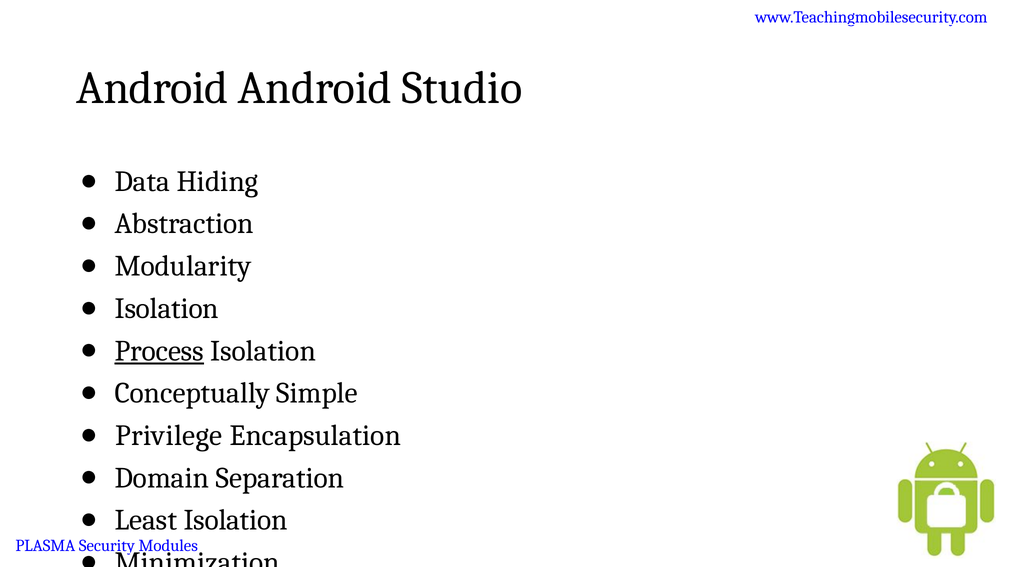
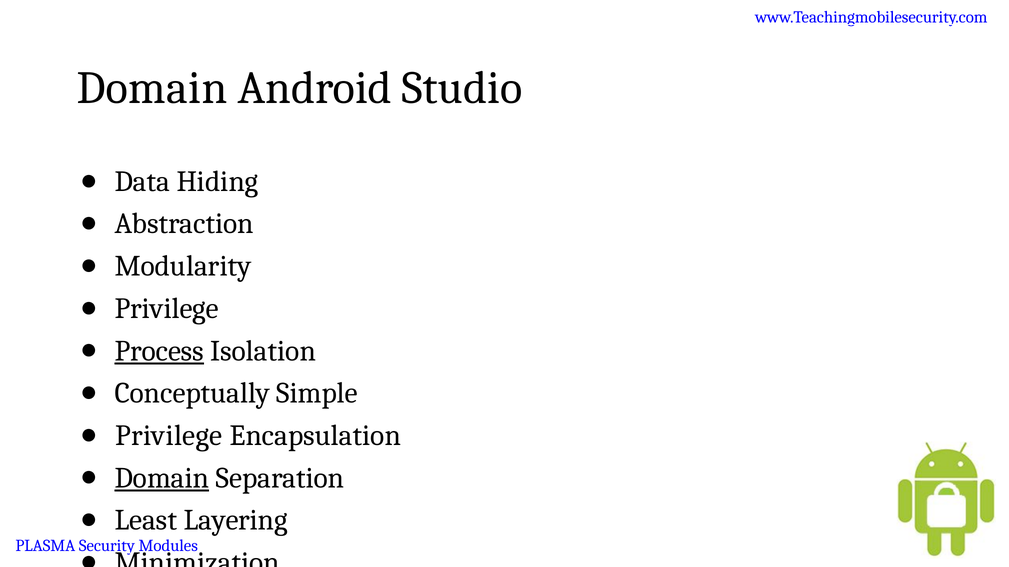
Android at (152, 88): Android -> Domain
Isolation at (167, 309): Isolation -> Privilege
Domain at (162, 478) underline: none -> present
Least Isolation: Isolation -> Layering
